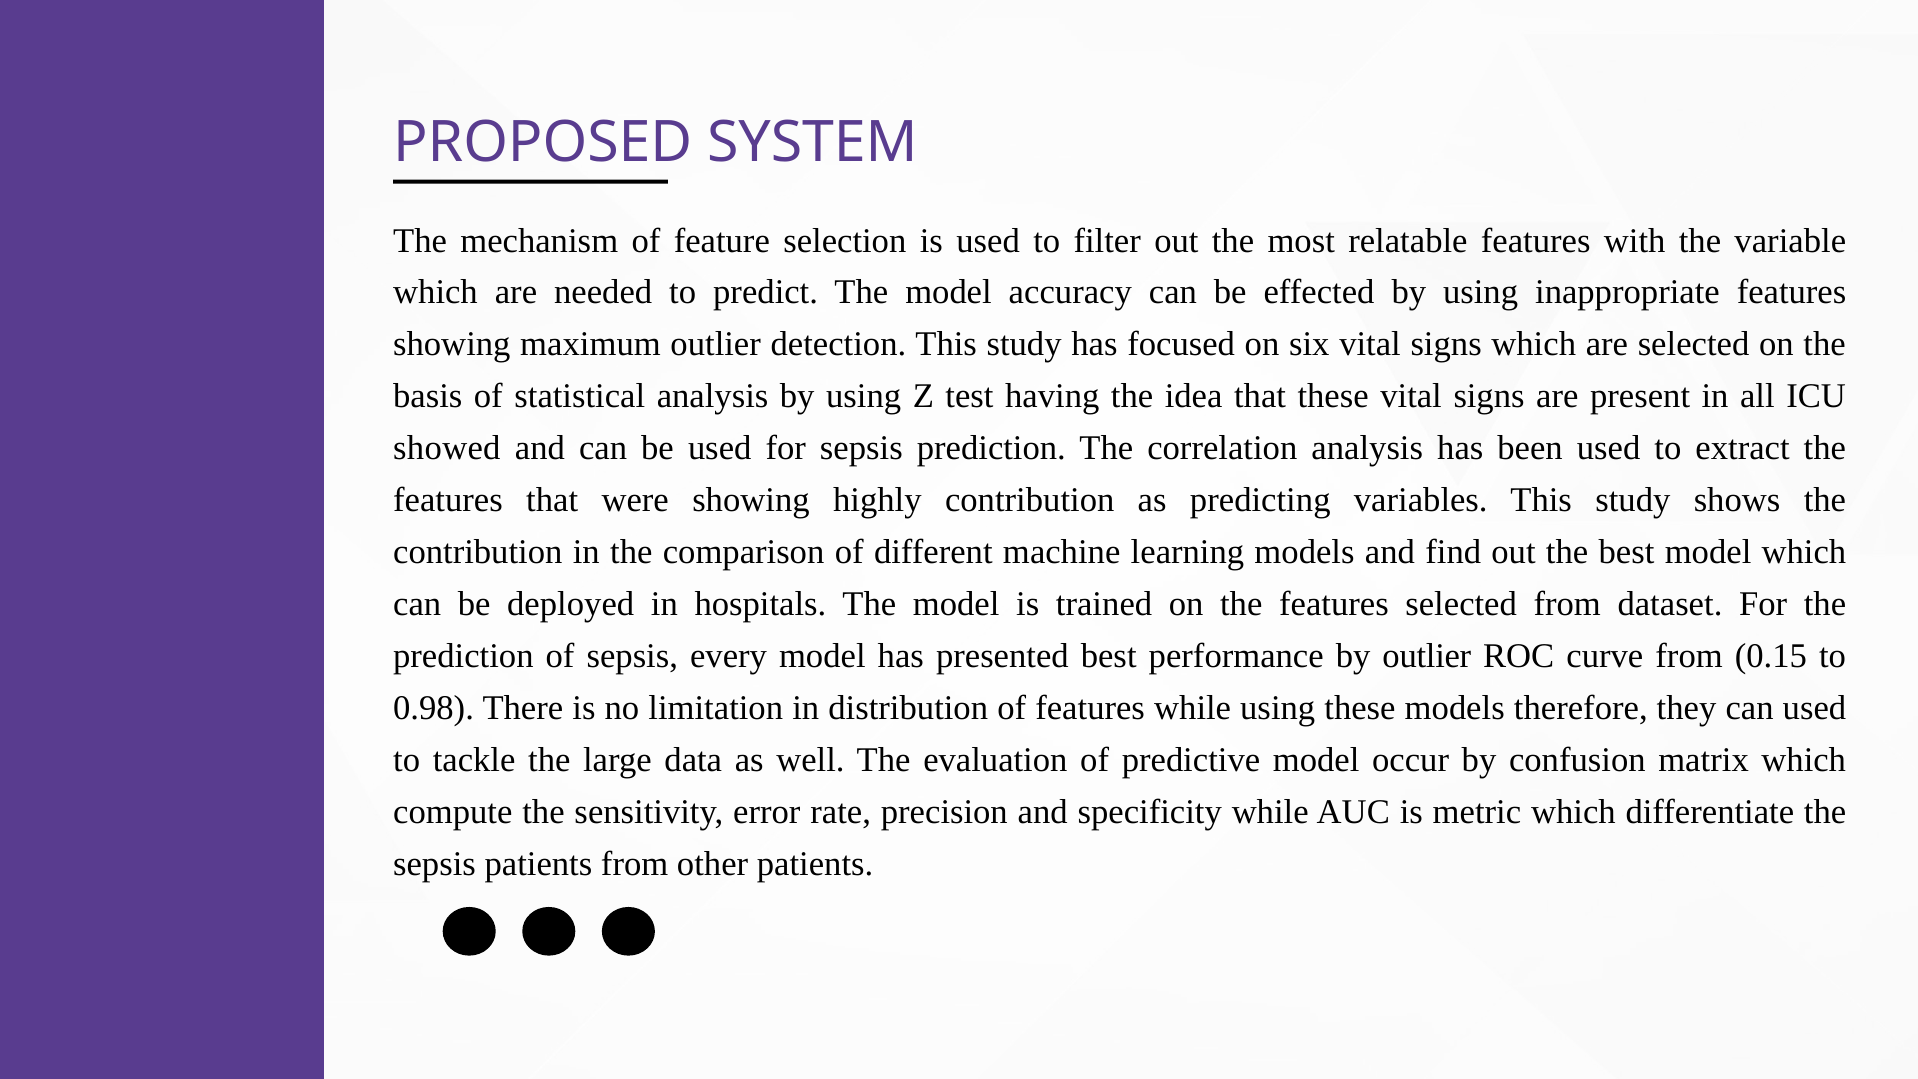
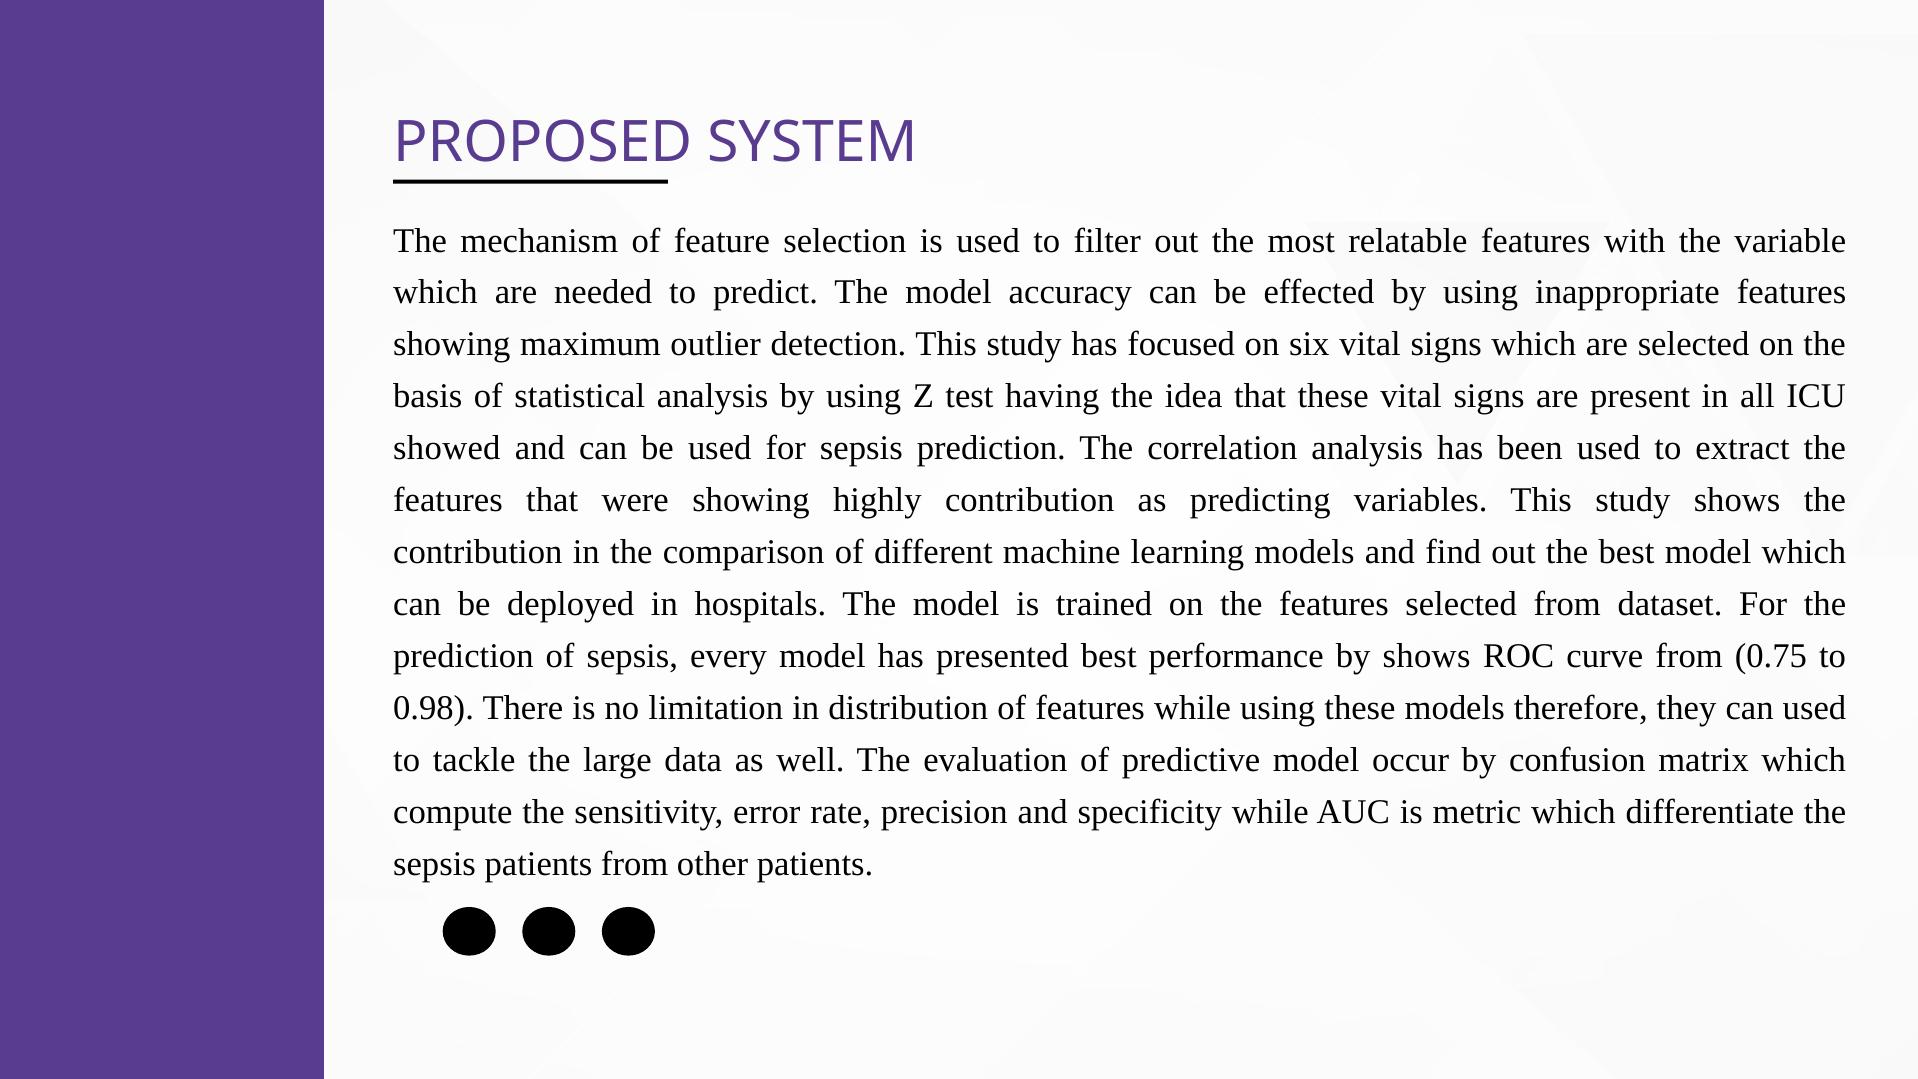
by outlier: outlier -> shows
0.15: 0.15 -> 0.75
